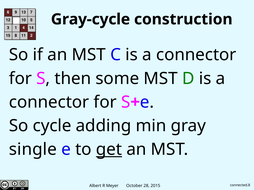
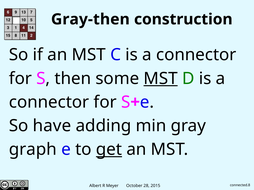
Gray-cycle: Gray-cycle -> Gray-then
MST at (161, 79) underline: none -> present
cycle: cycle -> have
single: single -> graph
